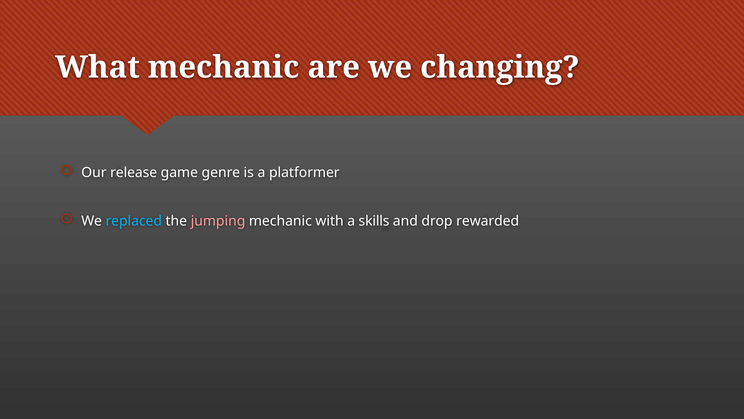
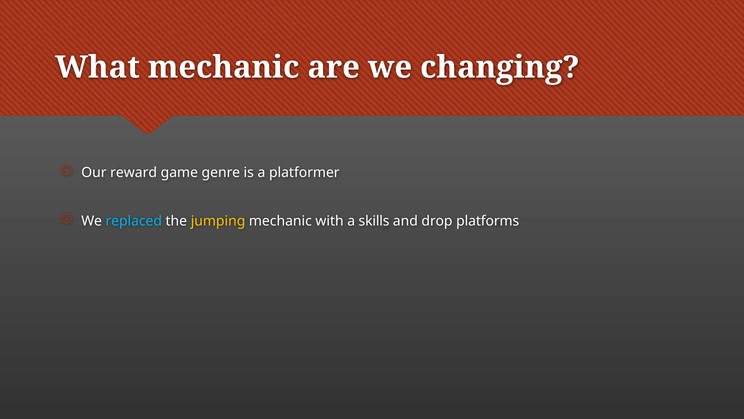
release: release -> reward
jumping colour: pink -> yellow
rewarded: rewarded -> platforms
